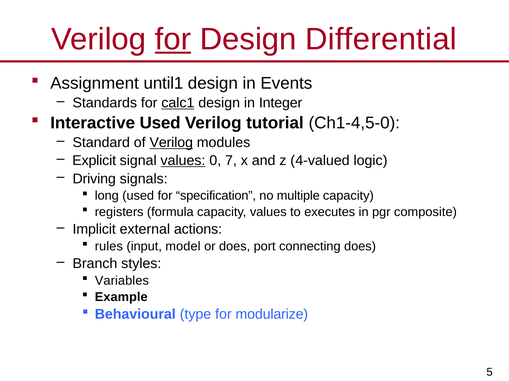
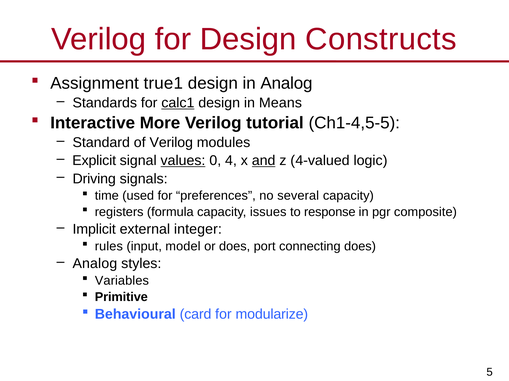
for at (173, 39) underline: present -> none
Differential: Differential -> Constructs
until1: until1 -> true1
in Events: Events -> Analog
Integer: Integer -> Means
Interactive Used: Used -> More
Ch1-4,5-0: Ch1-4,5-0 -> Ch1-4,5-5
Verilog at (171, 143) underline: present -> none
7: 7 -> 4
and underline: none -> present
long: long -> time
specification: specification -> preferences
multiple: multiple -> several
capacity values: values -> issues
executes: executes -> response
actions: actions -> integer
Branch at (95, 264): Branch -> Analog
Example: Example -> Primitive
type: type -> card
